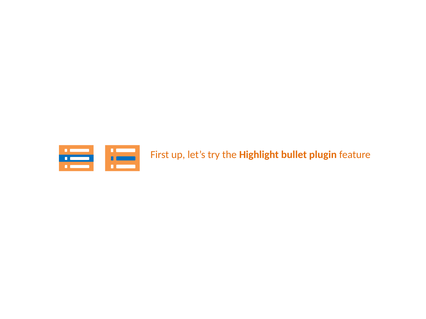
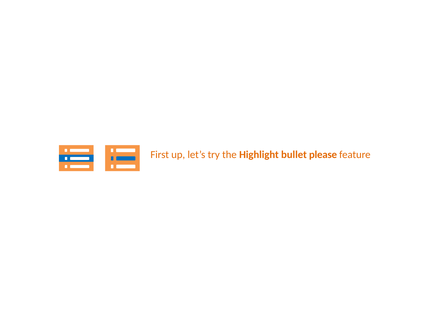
plugin: plugin -> please
